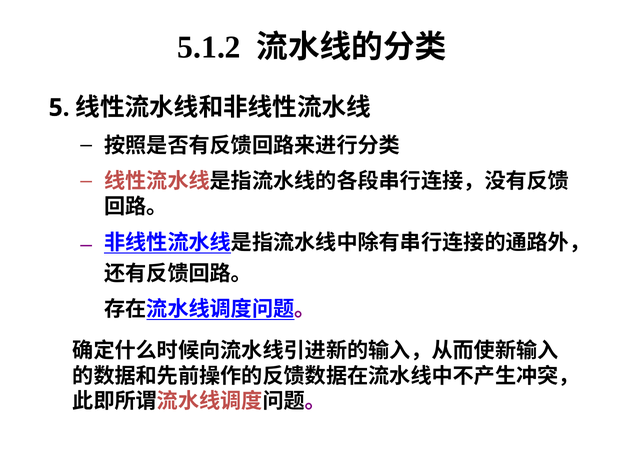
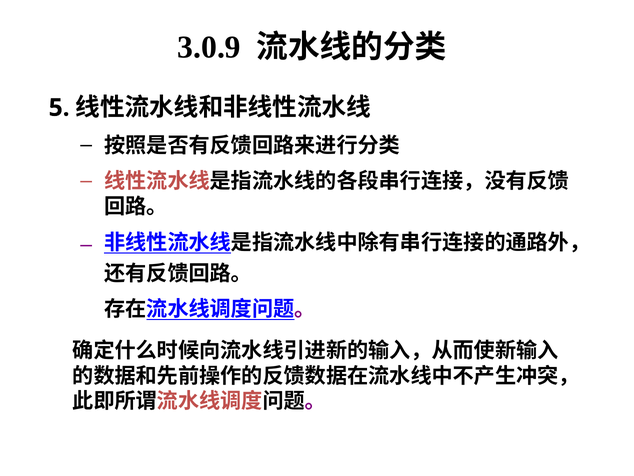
5.1.2: 5.1.2 -> 3.0.9
